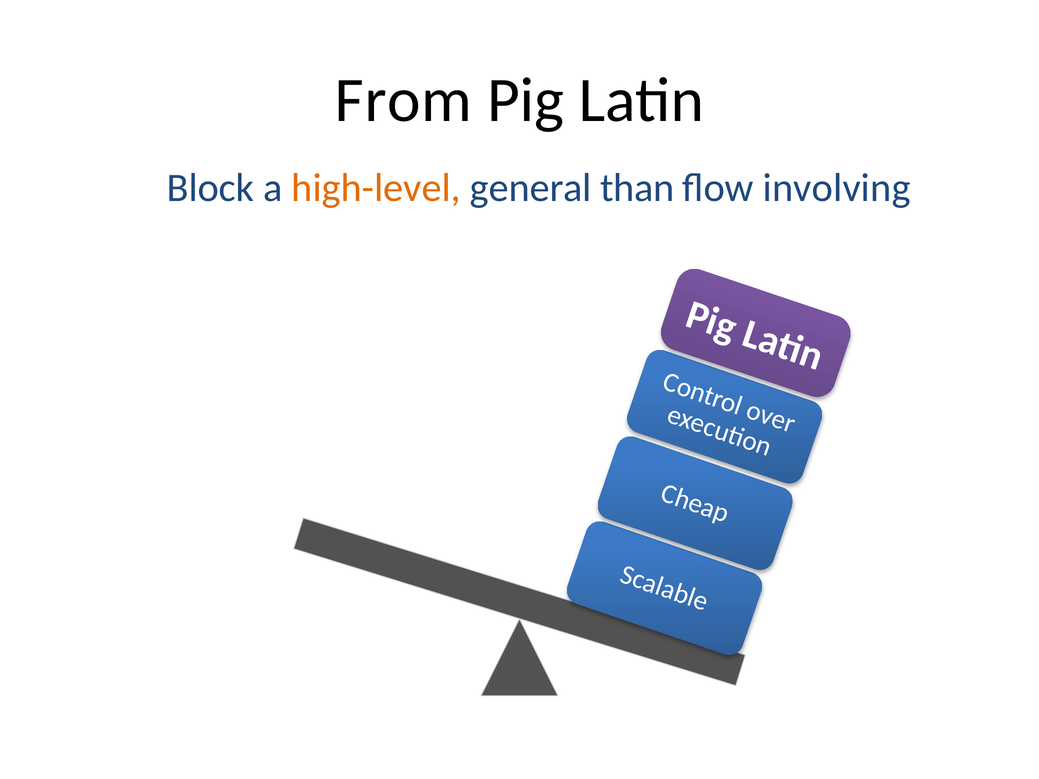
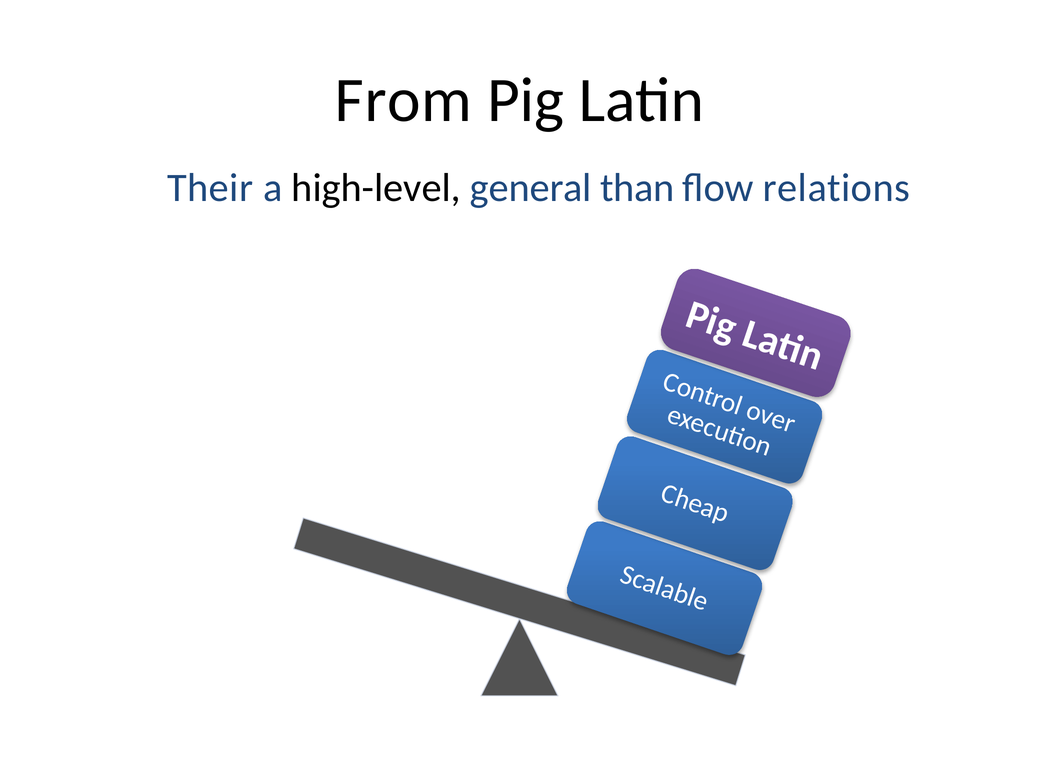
Block: Block -> Their
high-level colour: orange -> black
involving: involving -> relations
